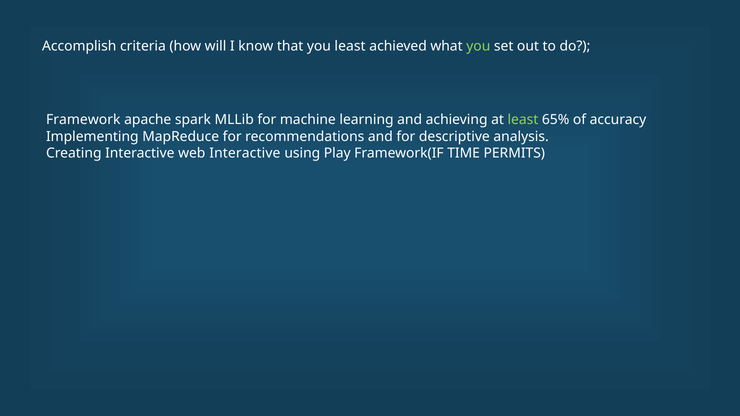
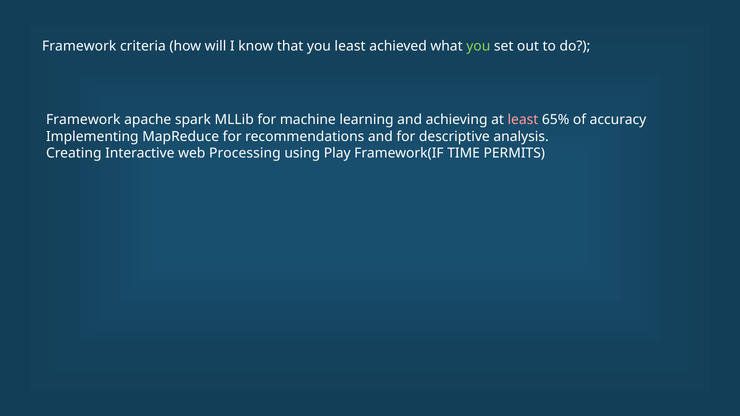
Accomplish at (79, 46): Accomplish -> Framework
least at (523, 120) colour: light green -> pink
web Interactive: Interactive -> Processing
